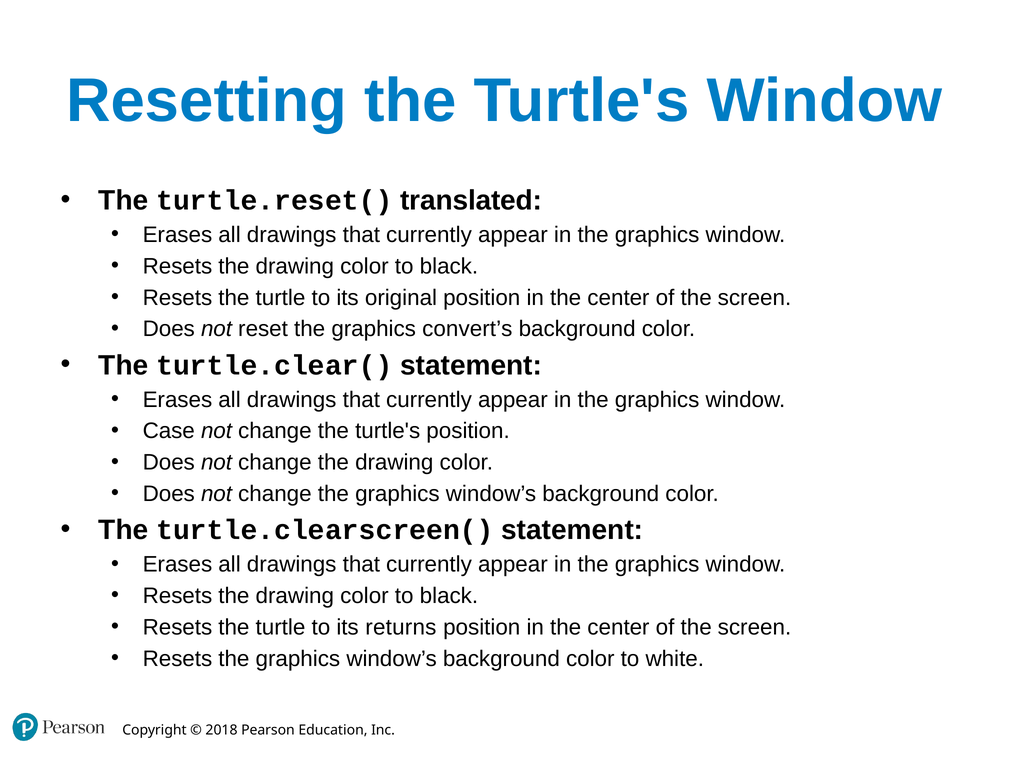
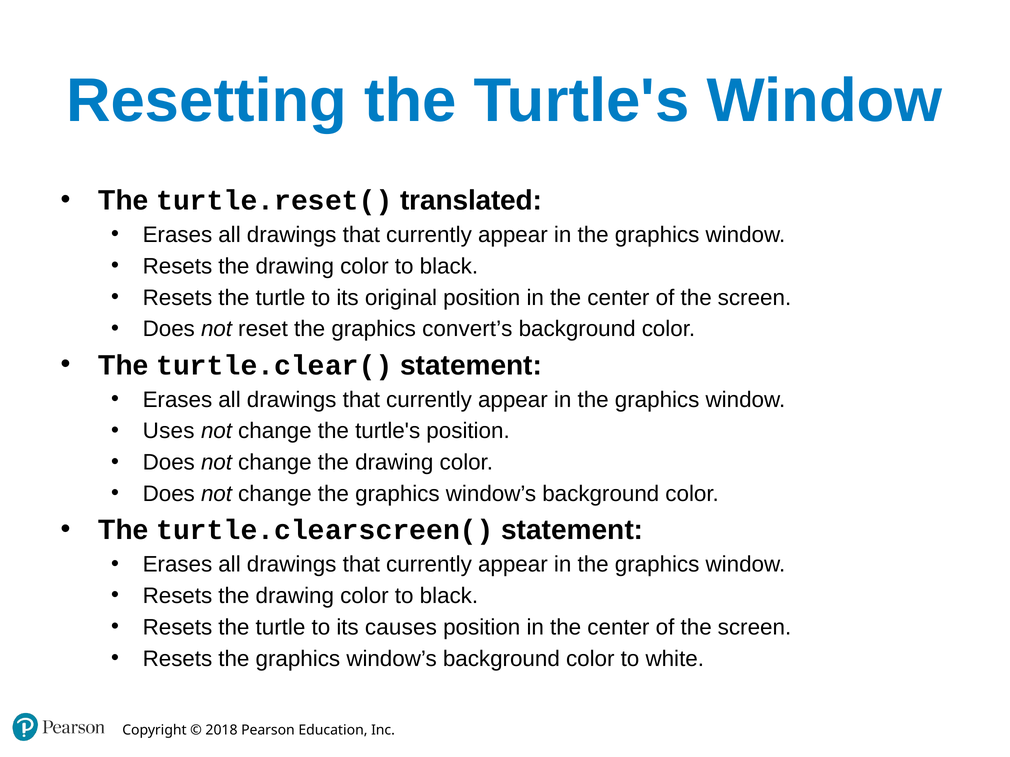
Case: Case -> Uses
returns: returns -> causes
